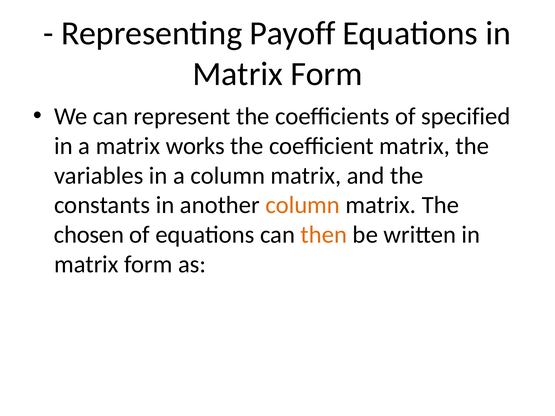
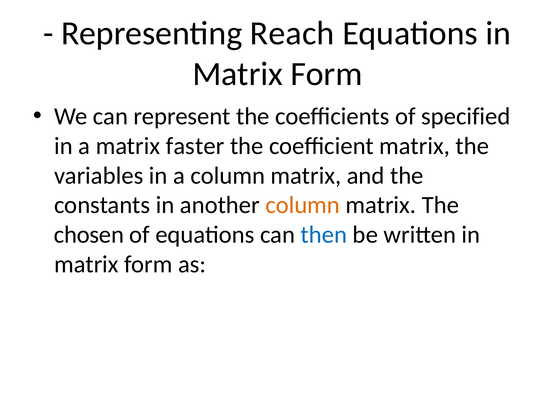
Payoff: Payoff -> Reach
works: works -> faster
then colour: orange -> blue
